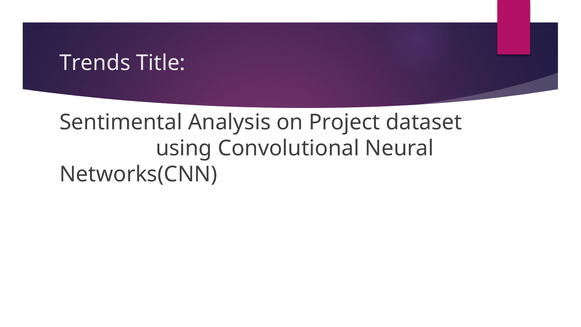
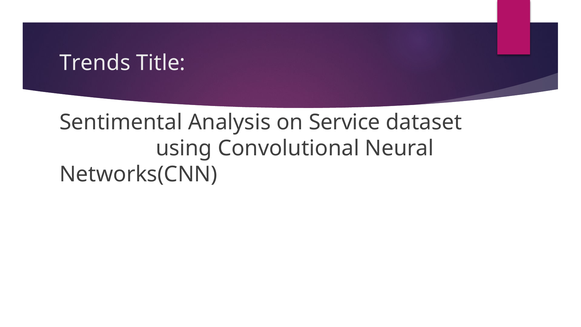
Project: Project -> Service
